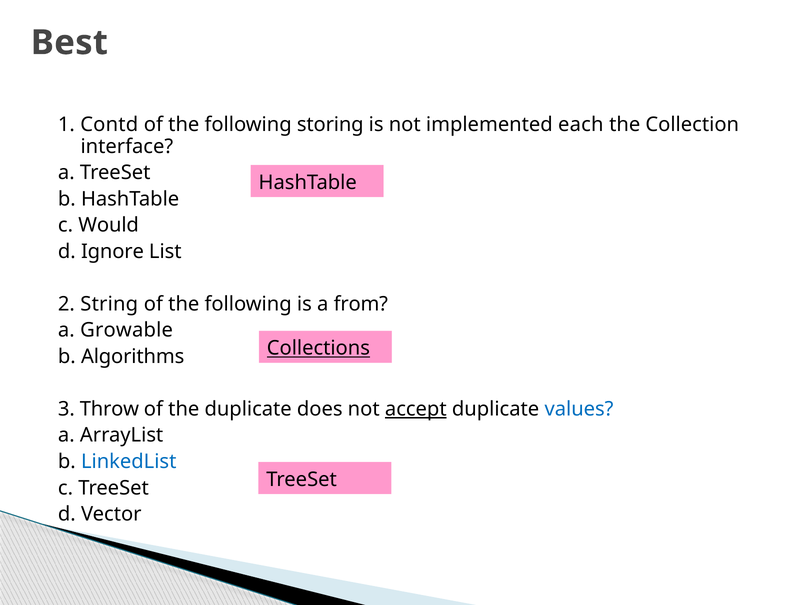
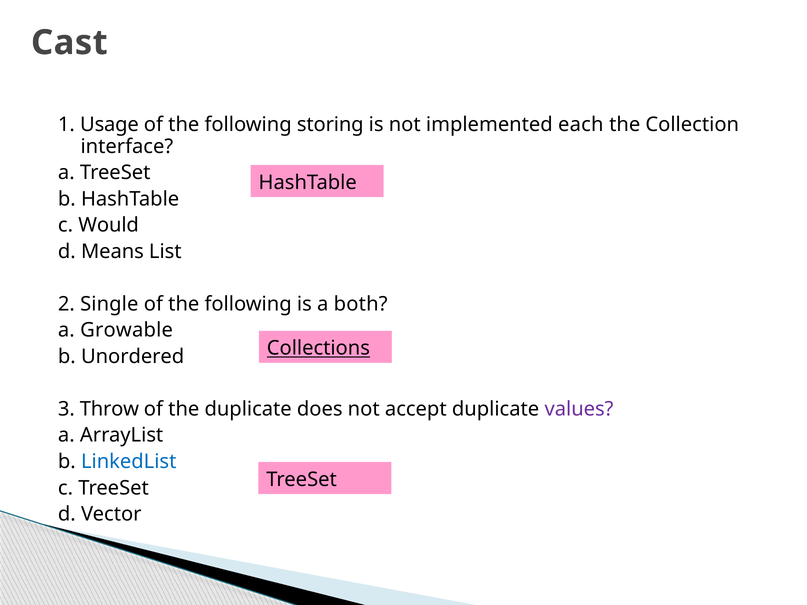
Best: Best -> Cast
Contd: Contd -> Usage
Ignore: Ignore -> Means
String: String -> Single
from: from -> both
Algorithms: Algorithms -> Unordered
accept underline: present -> none
values colour: blue -> purple
